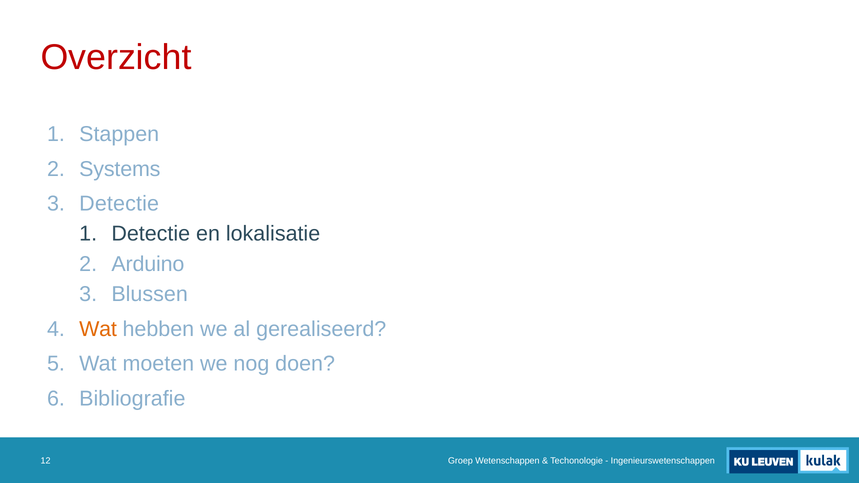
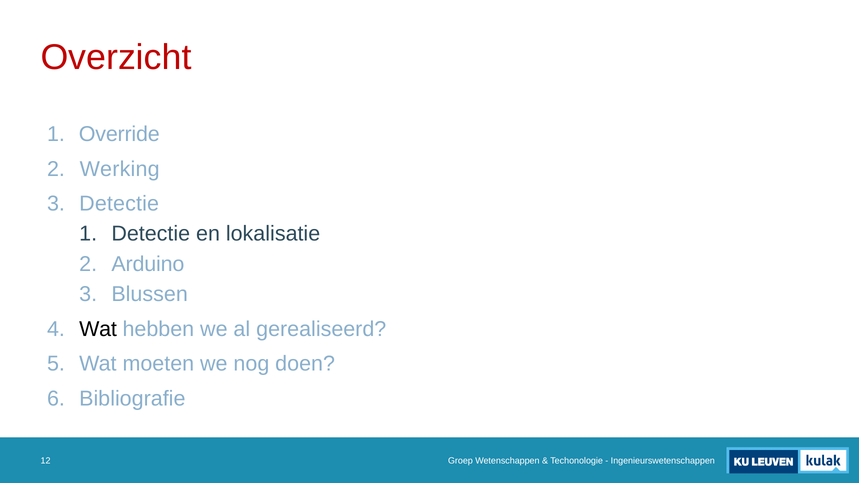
Stappen: Stappen -> Override
Systems: Systems -> Werking
Wat at (98, 329) colour: orange -> black
